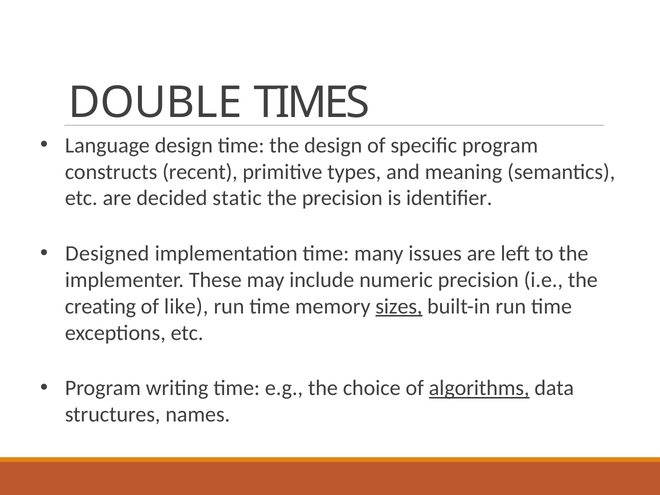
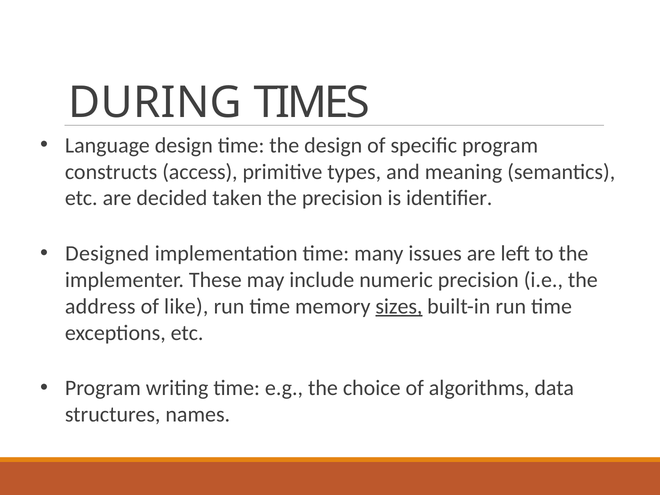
DOUBLE: DOUBLE -> DURING
recent: recent -> access
static: static -> taken
creating: creating -> address
algorithms underline: present -> none
